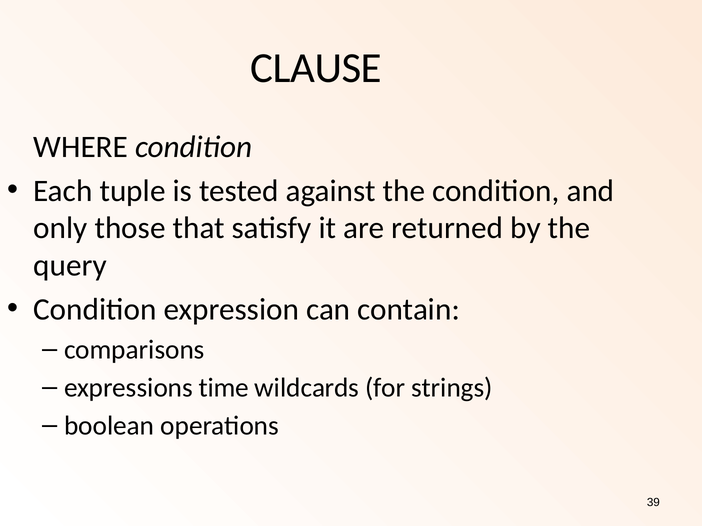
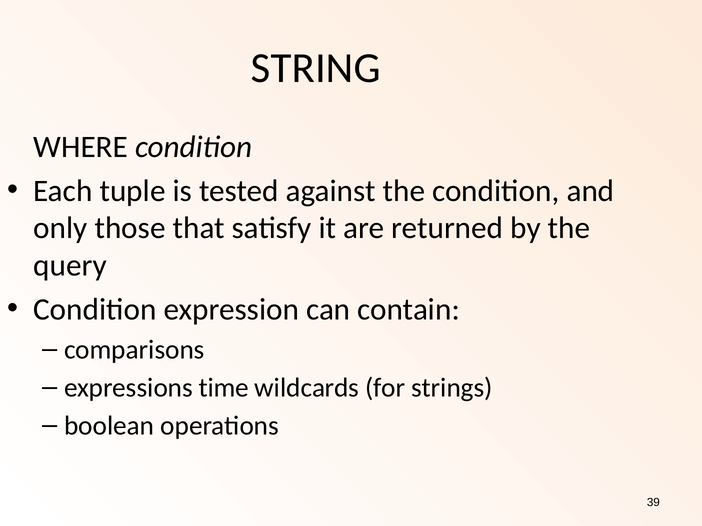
CLAUSE: CLAUSE -> STRING
